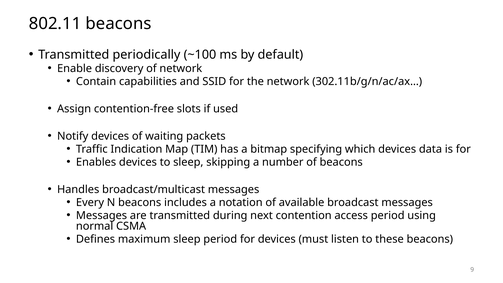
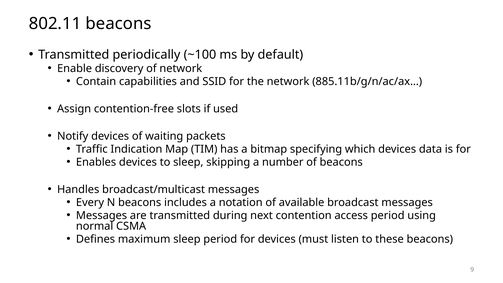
302.11b/g/n/ac/ax…: 302.11b/g/n/ac/ax… -> 885.11b/g/n/ac/ax…
